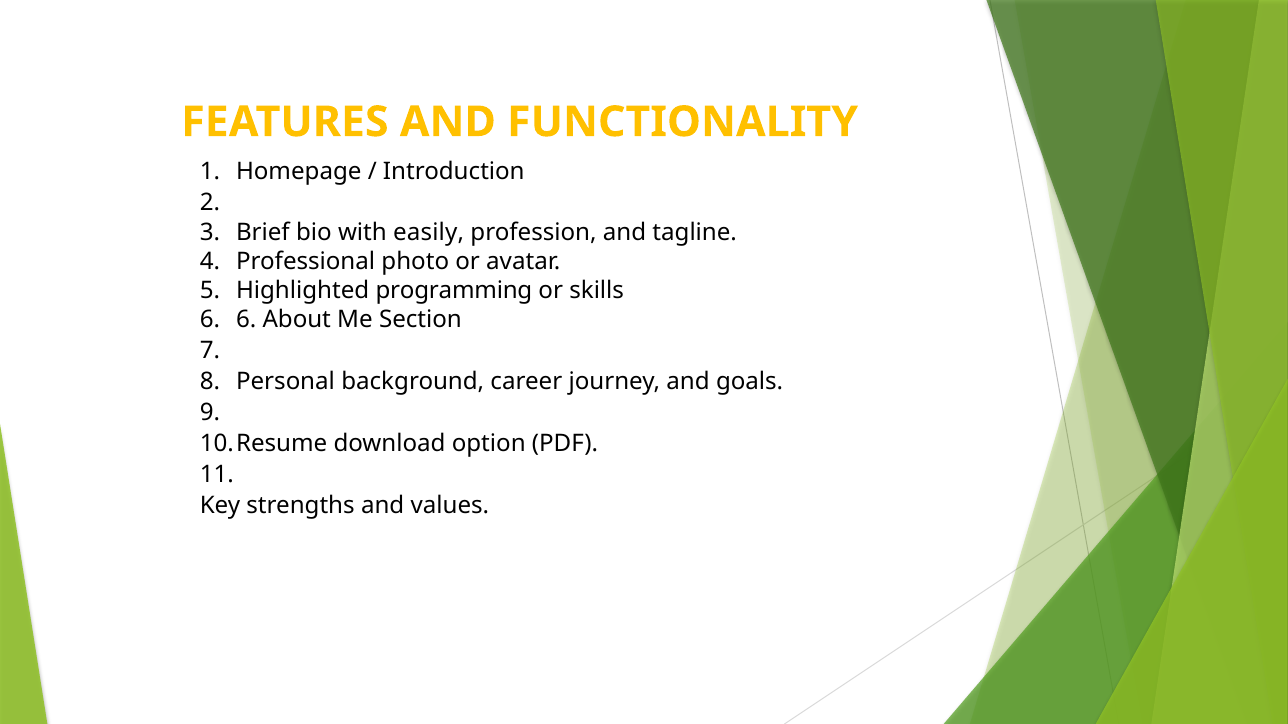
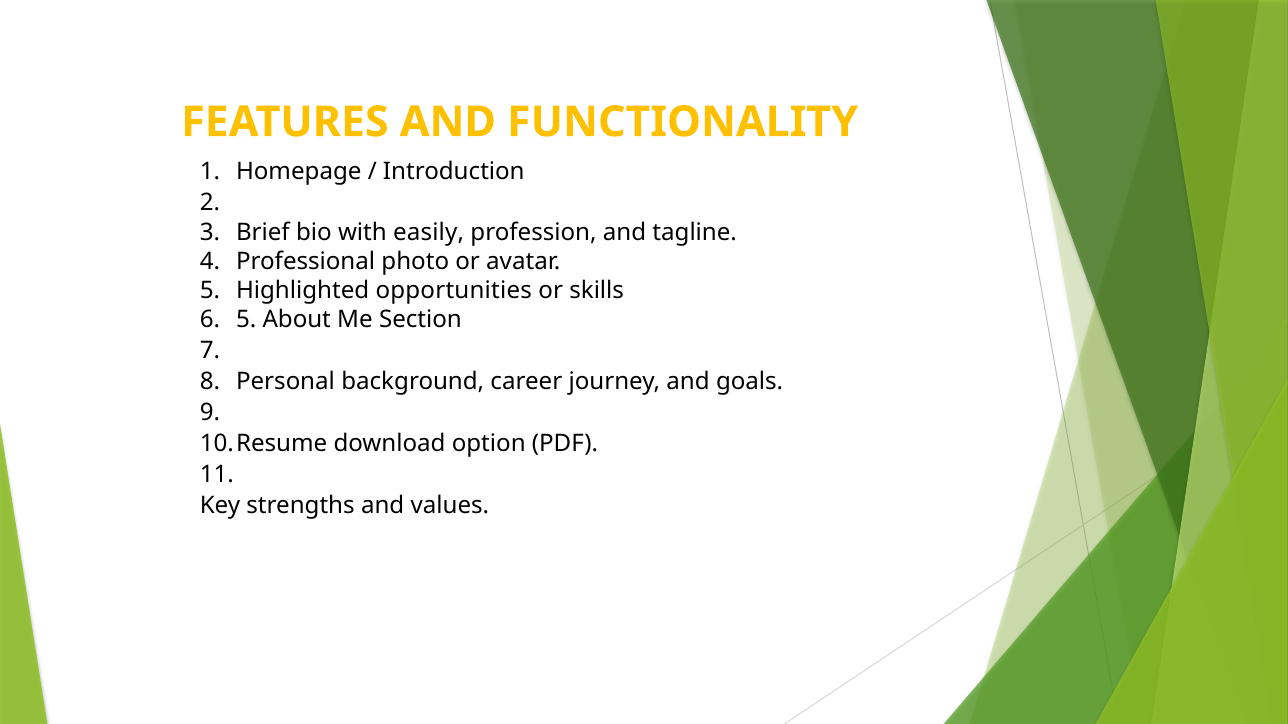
programming: programming -> opportunities
6 at (246, 320): 6 -> 5
